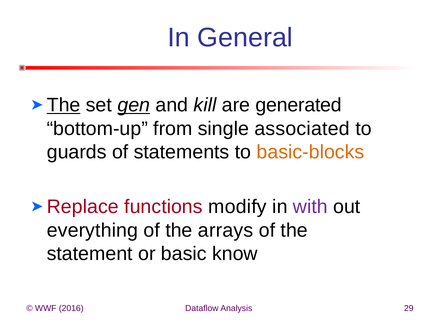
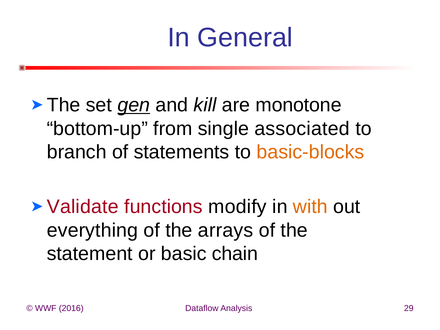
The at (64, 105) underline: present -> none
generated: generated -> monotone
guards: guards -> branch
Replace: Replace -> Validate
with colour: purple -> orange
know: know -> chain
